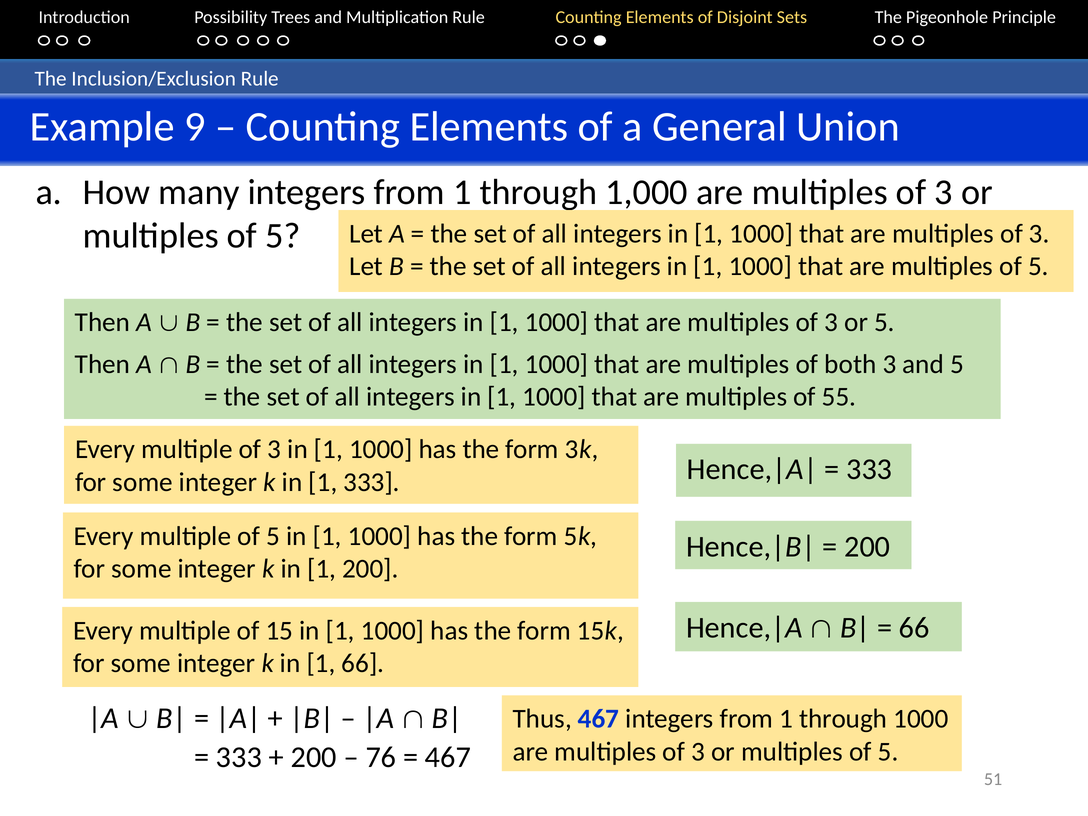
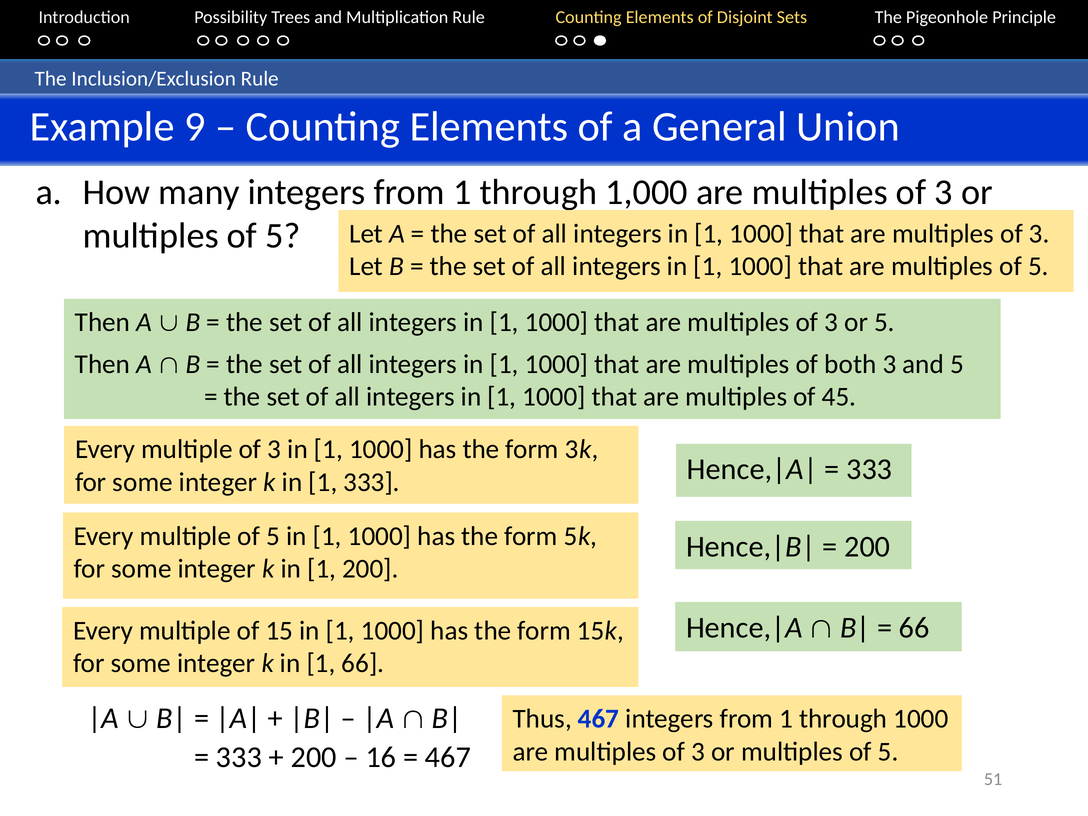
55: 55 -> 45
76: 76 -> 16
